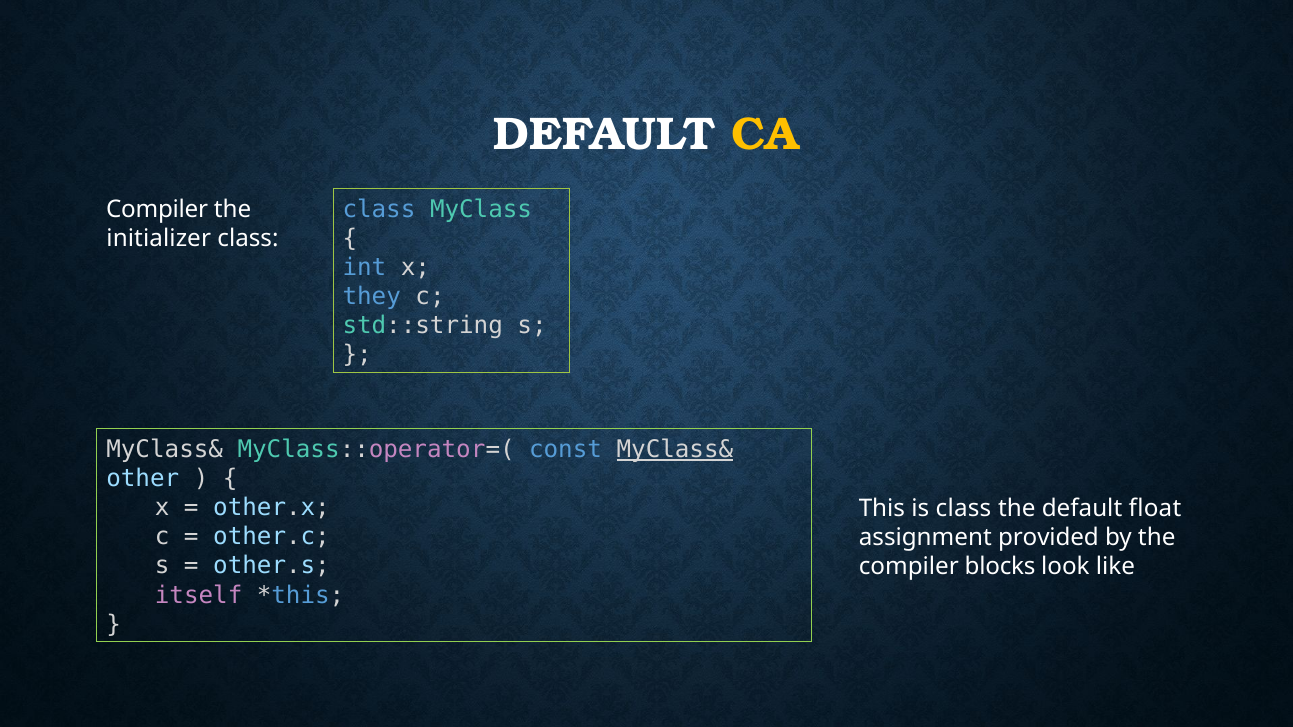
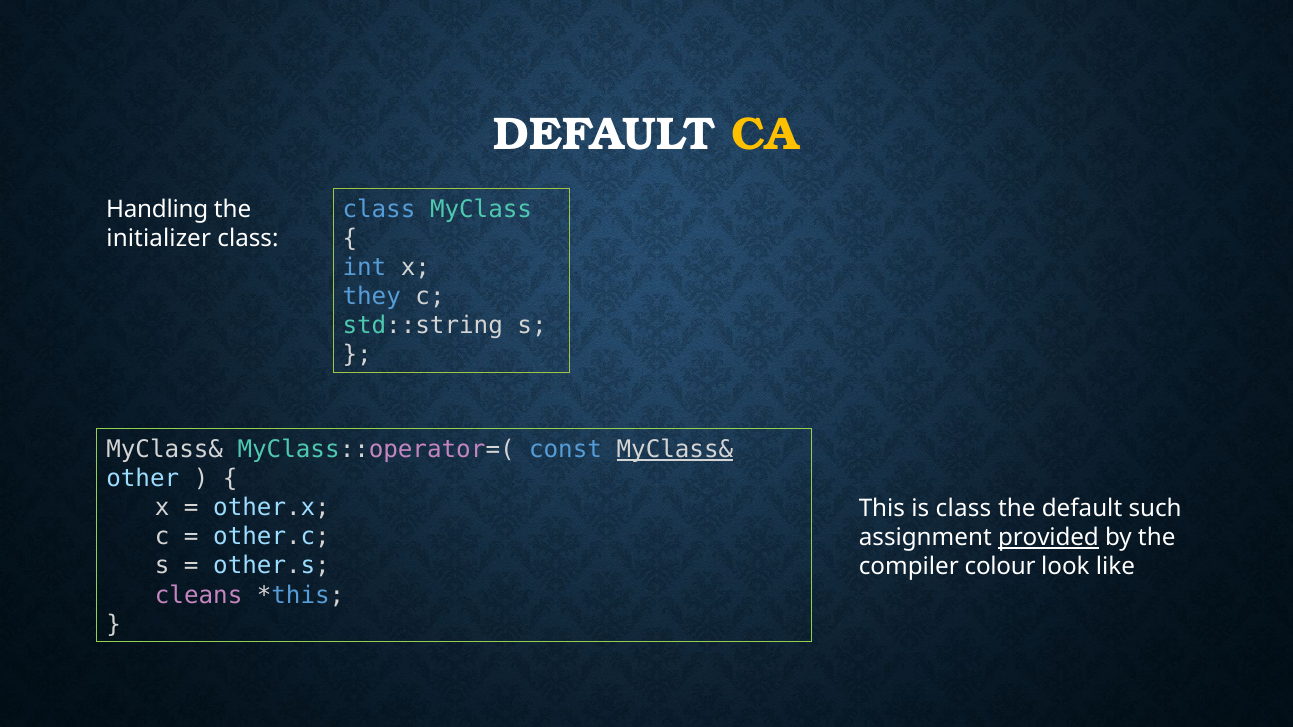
Compiler at (157, 209): Compiler -> Handling
float: float -> such
provided underline: none -> present
blocks: blocks -> colour
itself: itself -> cleans
